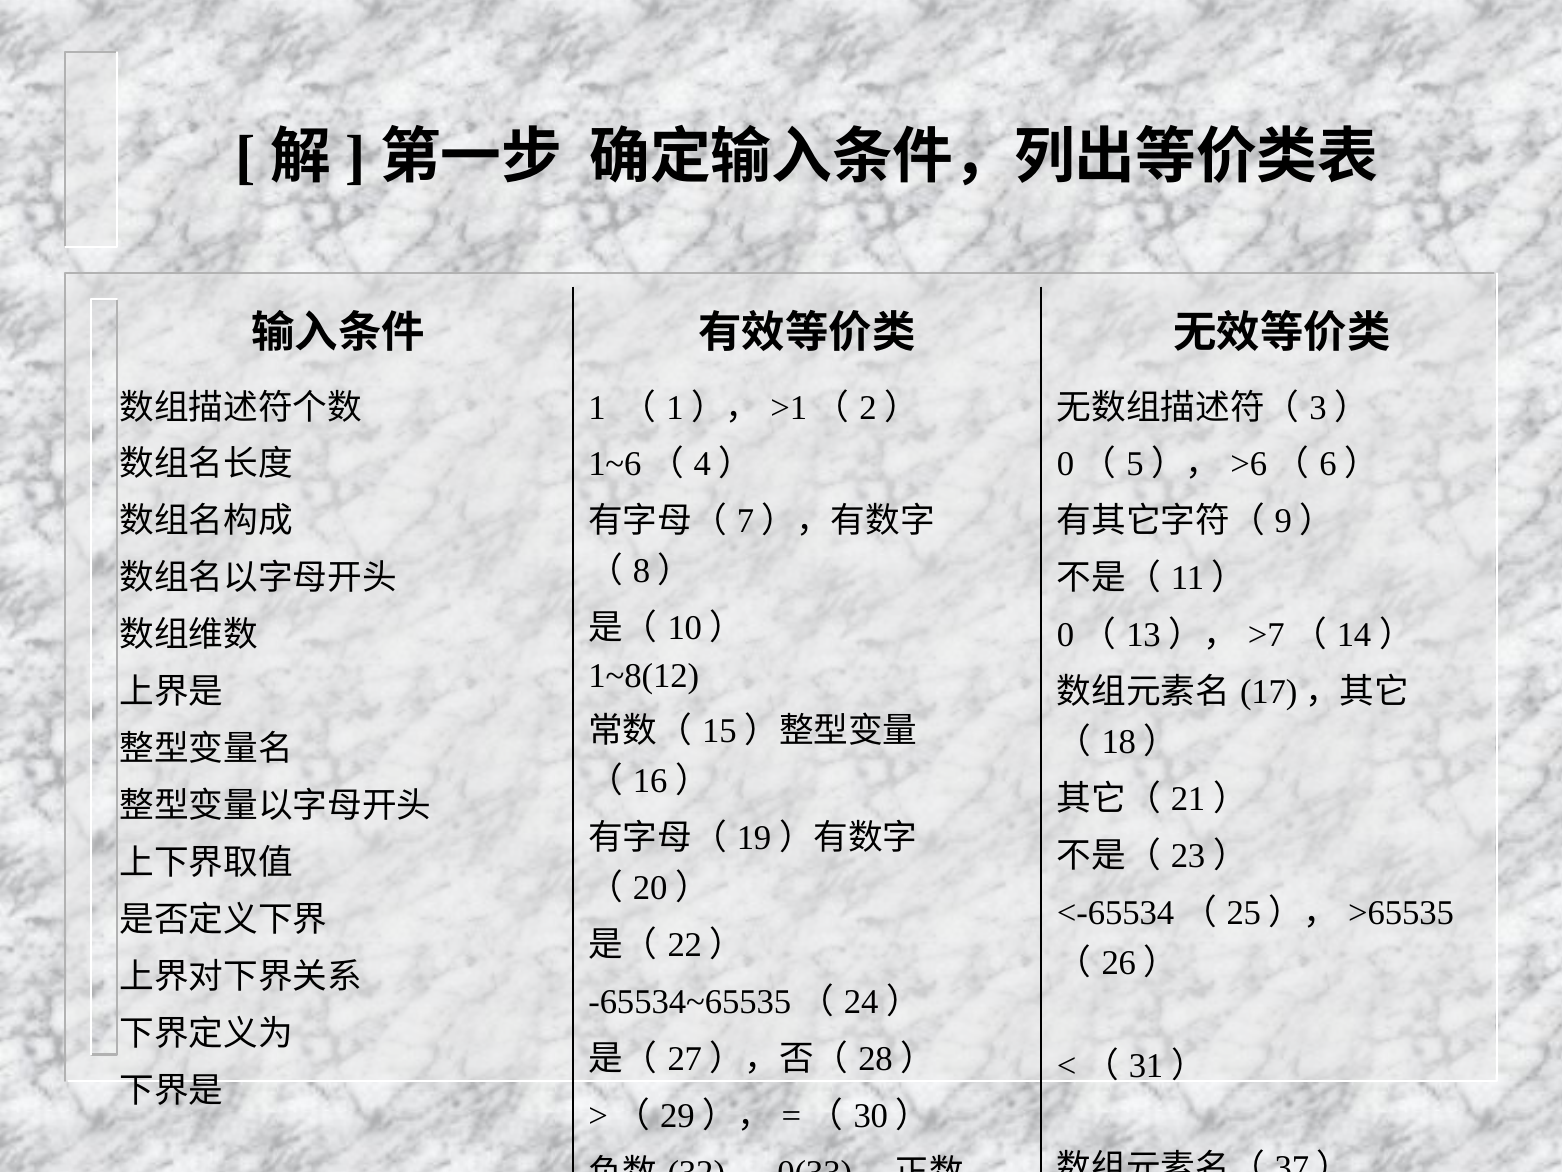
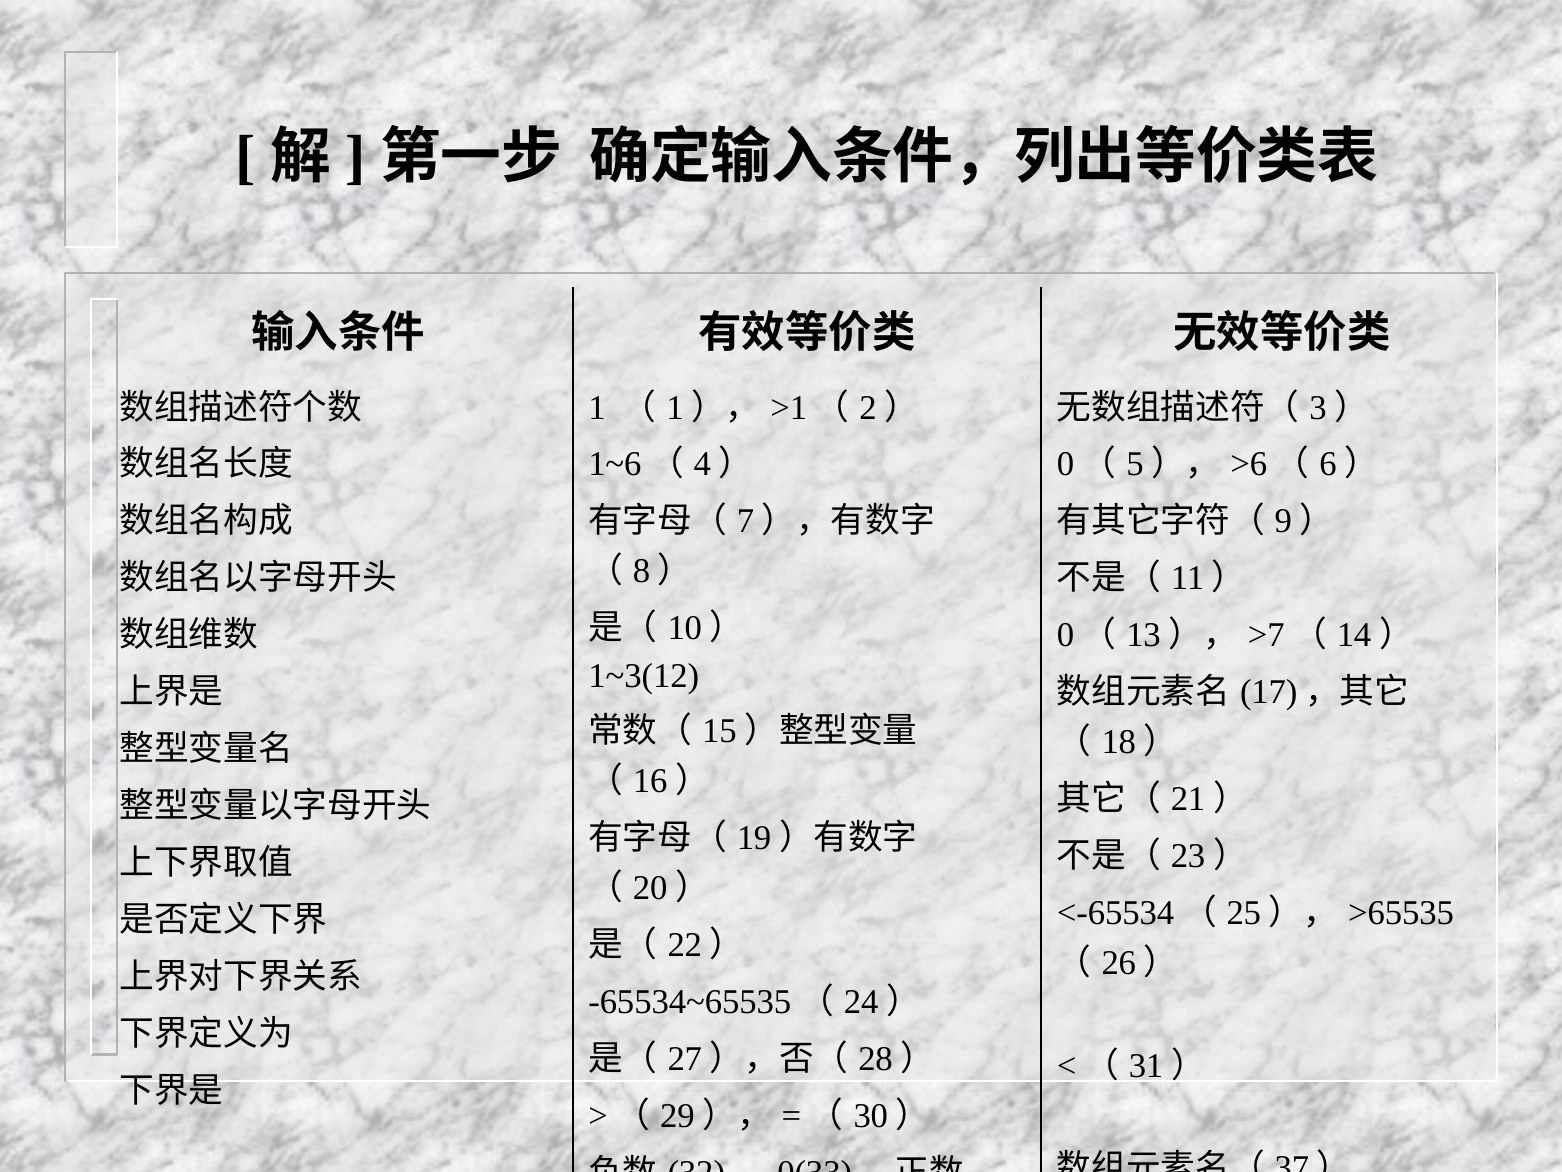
1~8(12: 1~8(12 -> 1~3(12
